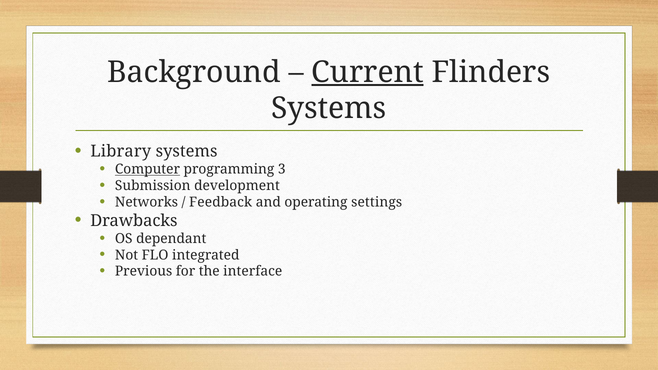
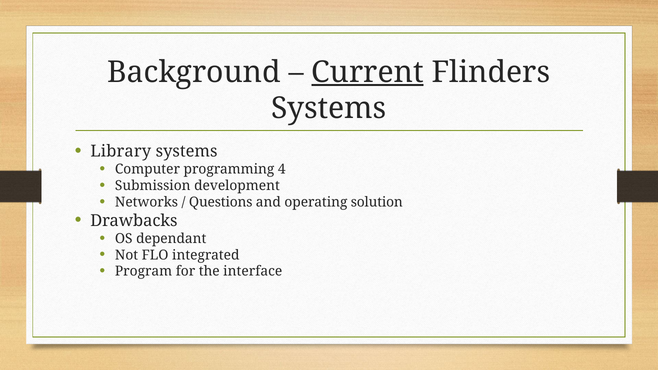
Computer underline: present -> none
3: 3 -> 4
Feedback: Feedback -> Questions
settings: settings -> solution
Previous: Previous -> Program
